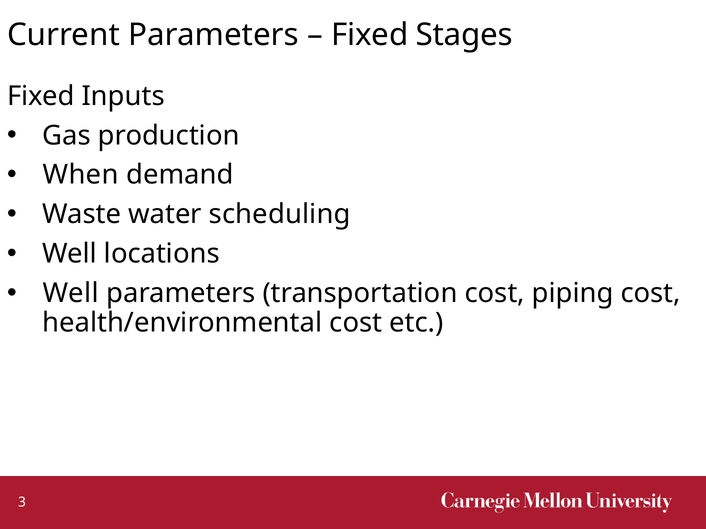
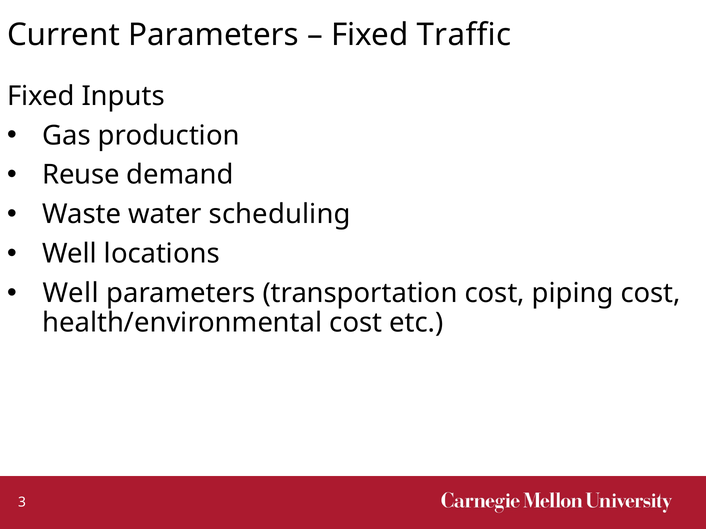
Stages: Stages -> Traffic
When: When -> Reuse
